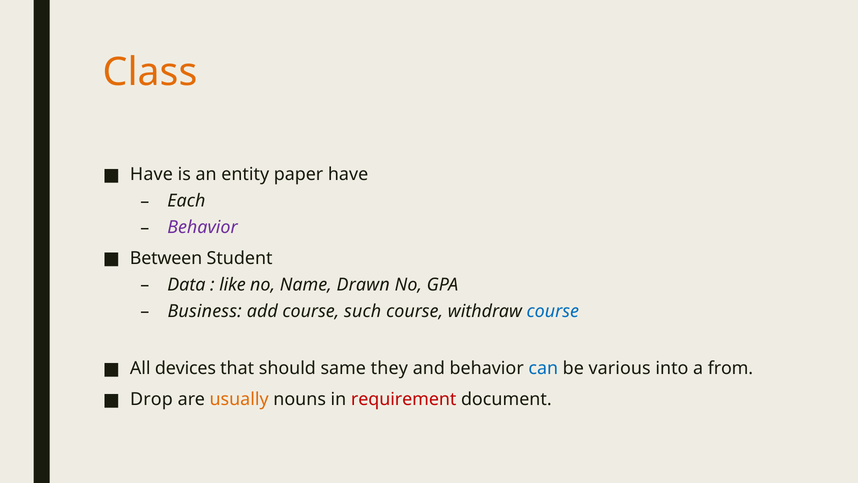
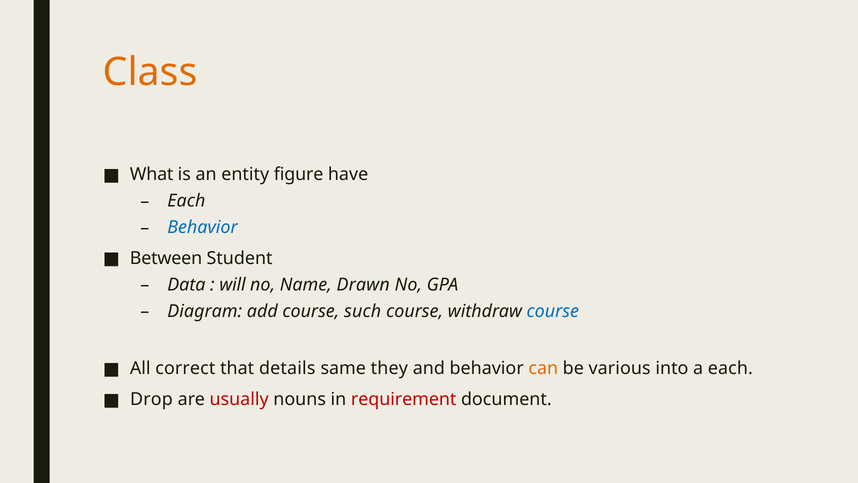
Have at (151, 174): Have -> What
paper: paper -> figure
Behavior at (202, 227) colour: purple -> blue
like: like -> will
Business: Business -> Diagram
devices: devices -> correct
should: should -> details
can colour: blue -> orange
a from: from -> each
usually colour: orange -> red
